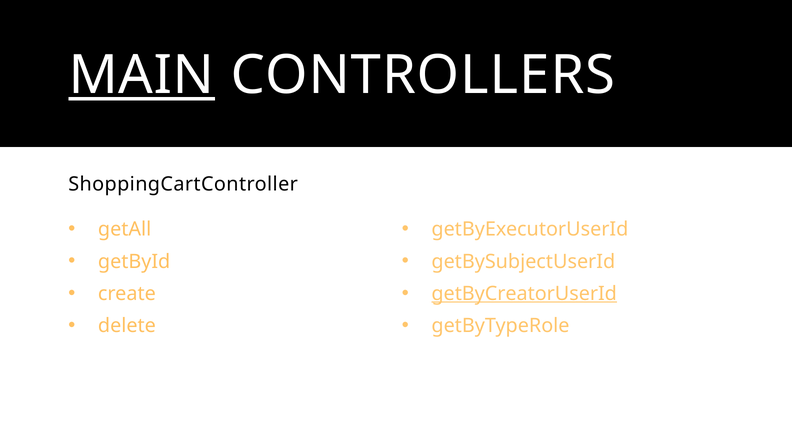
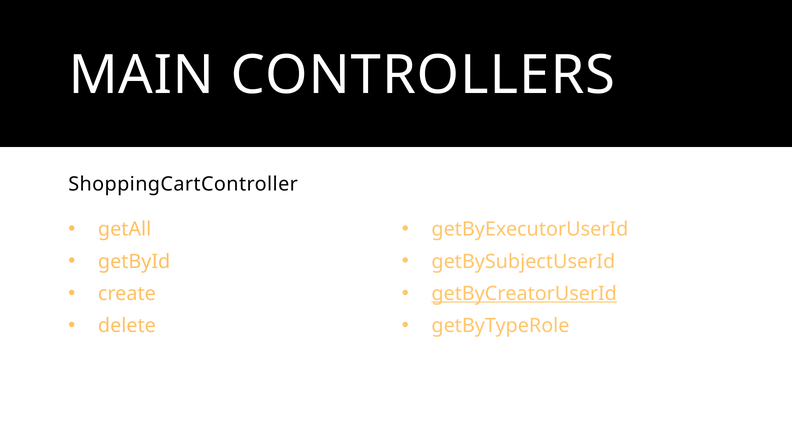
MAIN underline: present -> none
